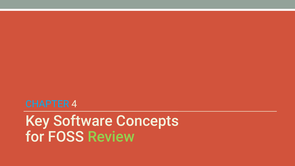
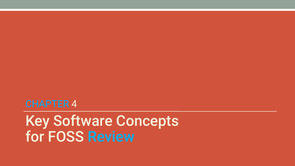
Review colour: light green -> light blue
